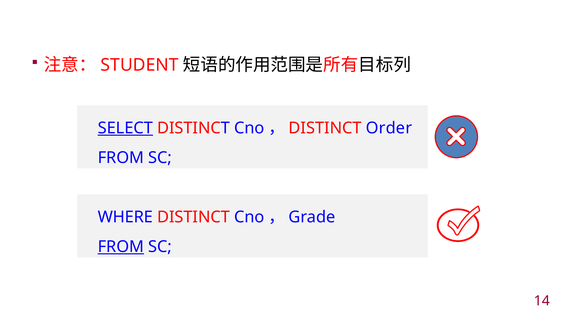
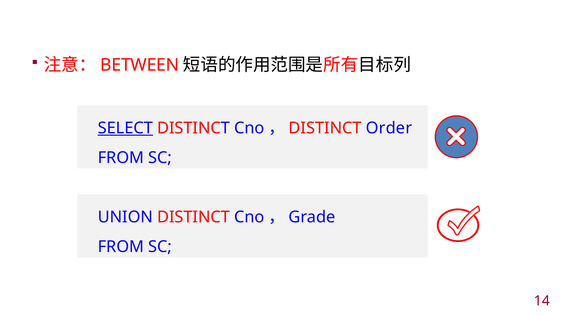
STUDENT: STUDENT -> BETWEEN
WHERE: WHERE -> UNION
FROM at (121, 246) underline: present -> none
